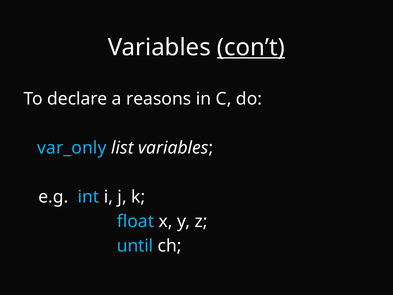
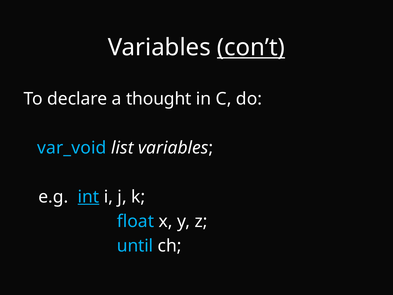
reasons: reasons -> thought
var_only: var_only -> var_void
int underline: none -> present
